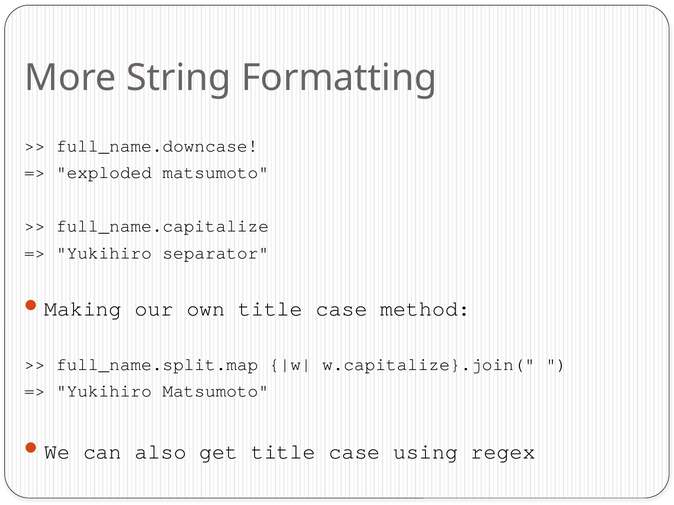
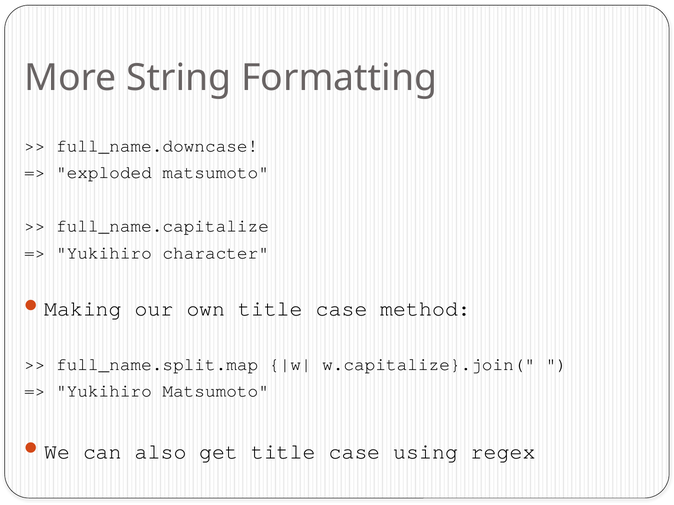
separator: separator -> character
